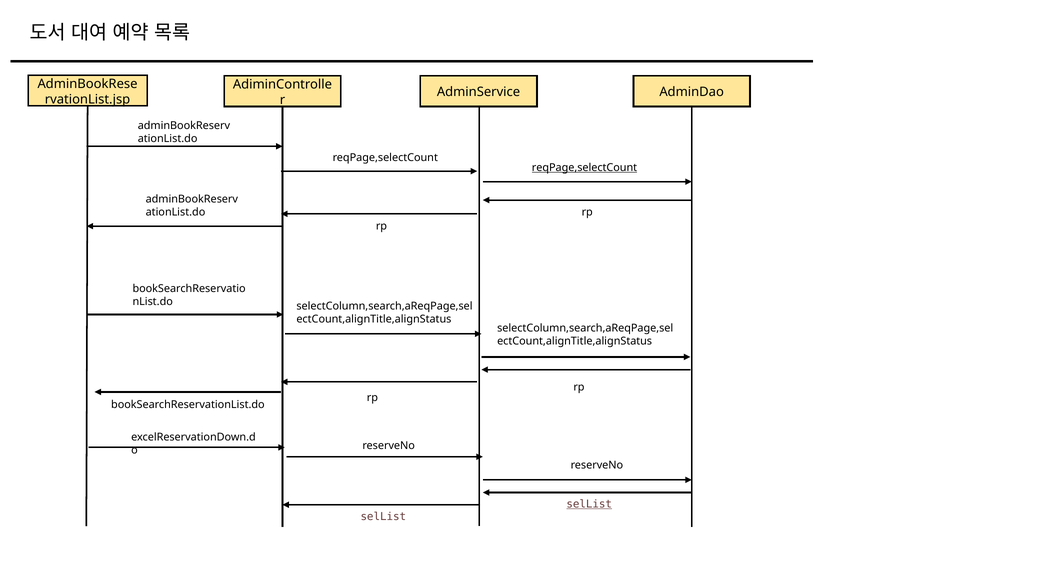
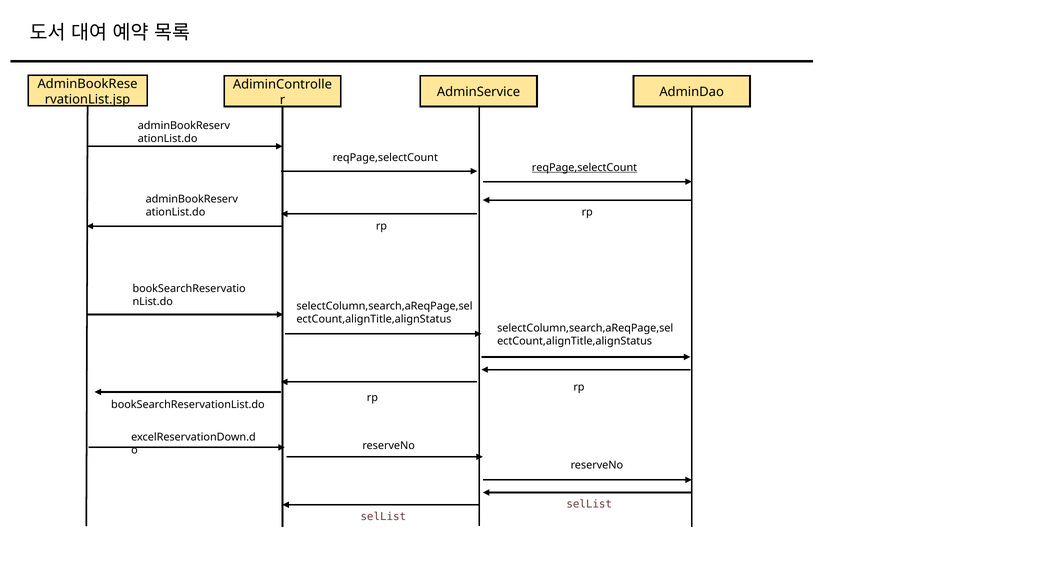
selList at (589, 505) underline: present -> none
